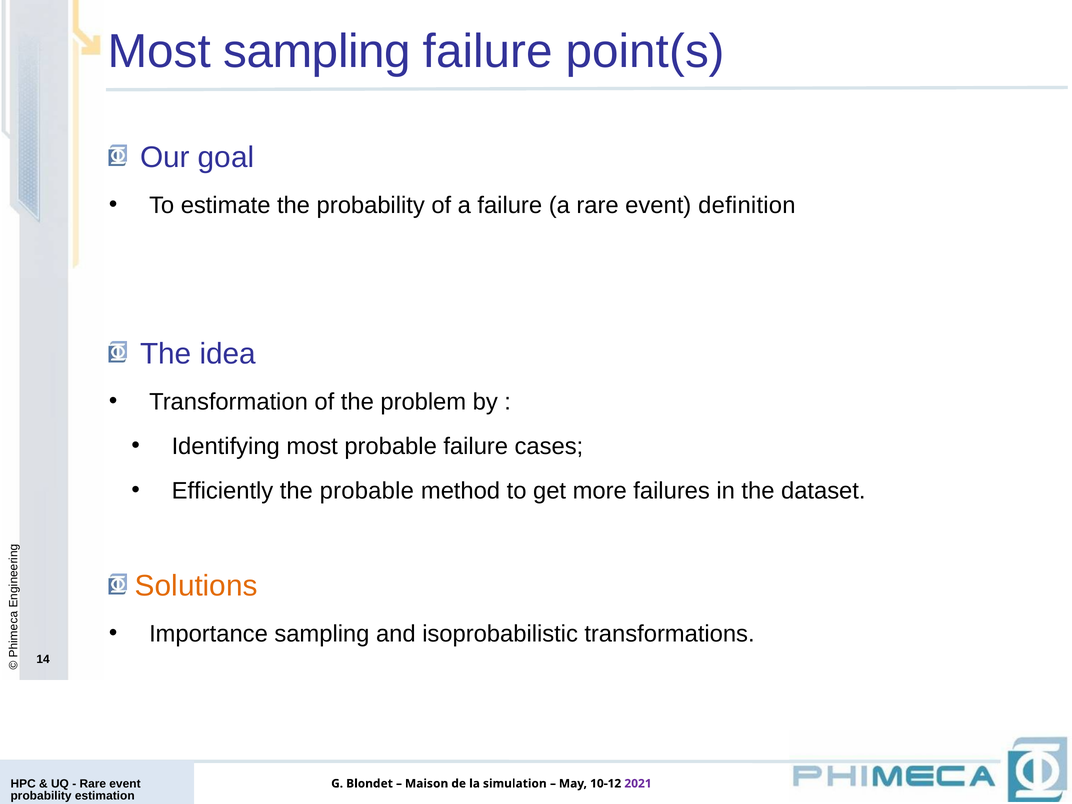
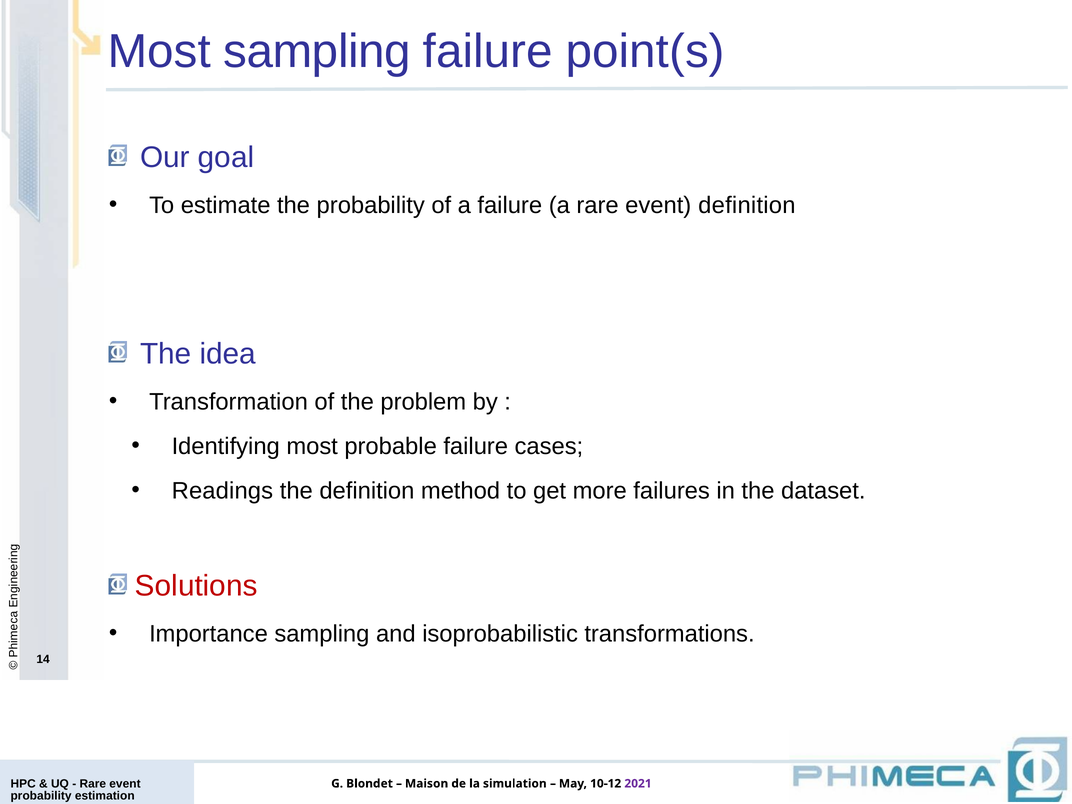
Efficiently: Efficiently -> Readings
the probable: probable -> definition
Solutions colour: orange -> red
